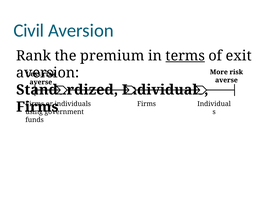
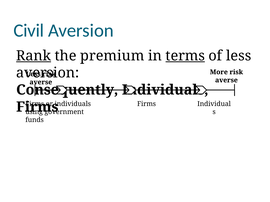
Rank underline: none -> present
of exit: exit -> less
Standardized: Standardized -> Consequently
